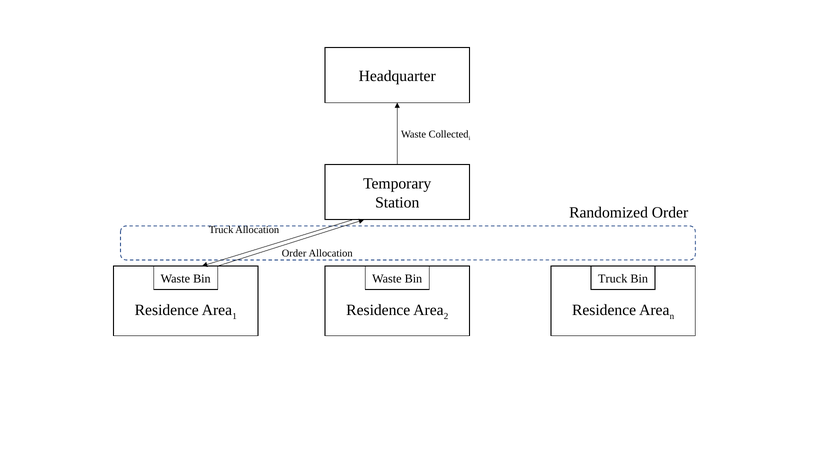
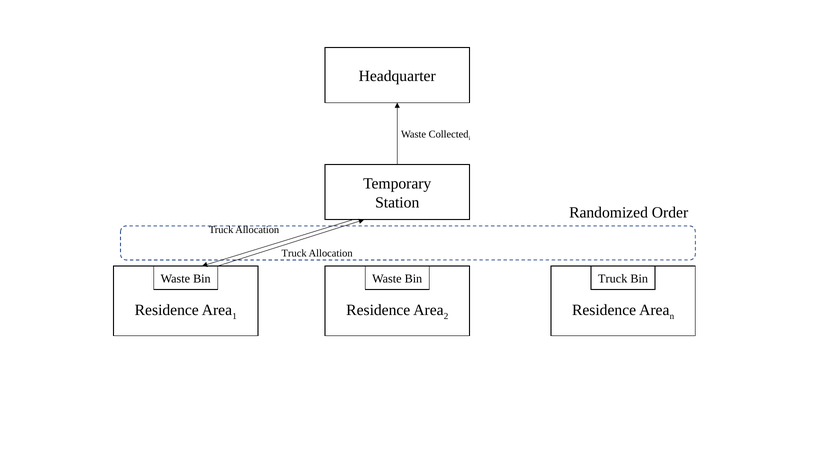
Order at (294, 253): Order -> Truck
